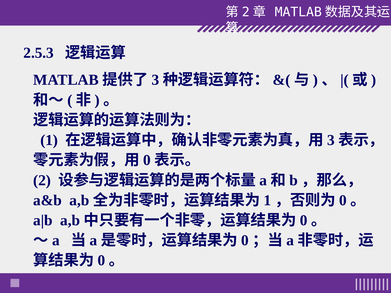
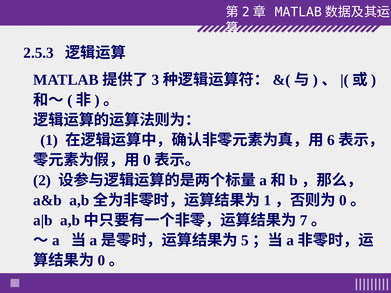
3 at (331, 140): 3 -> 6
0 at (304, 221): 0 -> 7
0 at (245, 241): 0 -> 5
